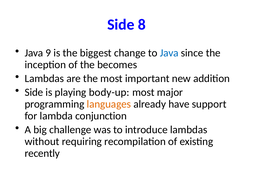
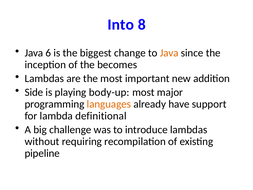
Side at (121, 24): Side -> Into
9: 9 -> 6
Java at (169, 53) colour: blue -> orange
conjunction: conjunction -> definitional
recently: recently -> pipeline
